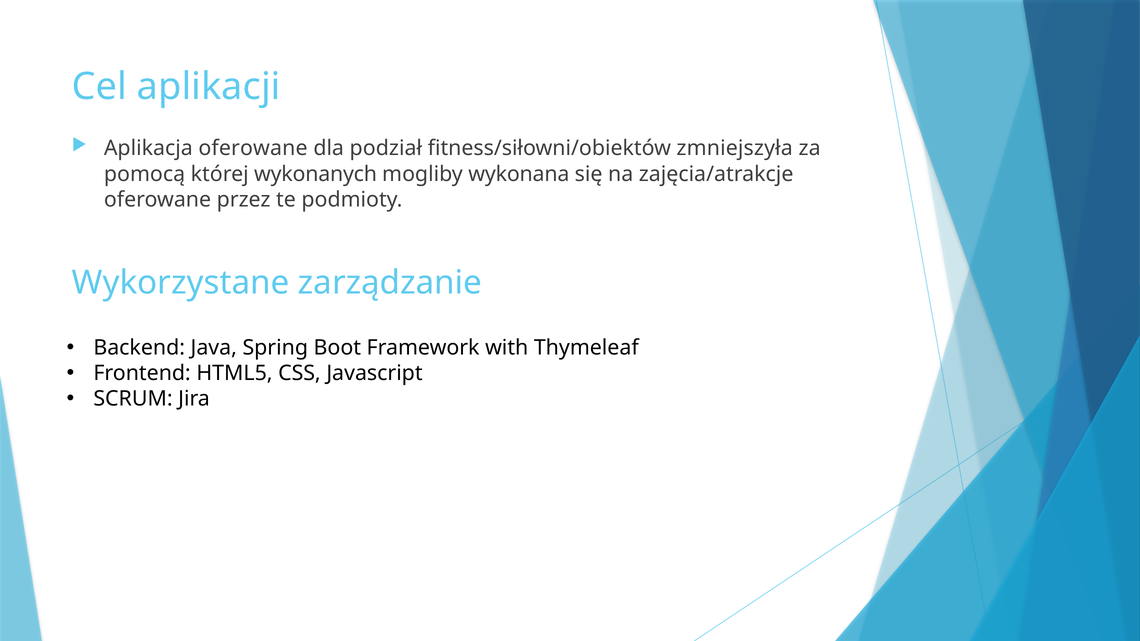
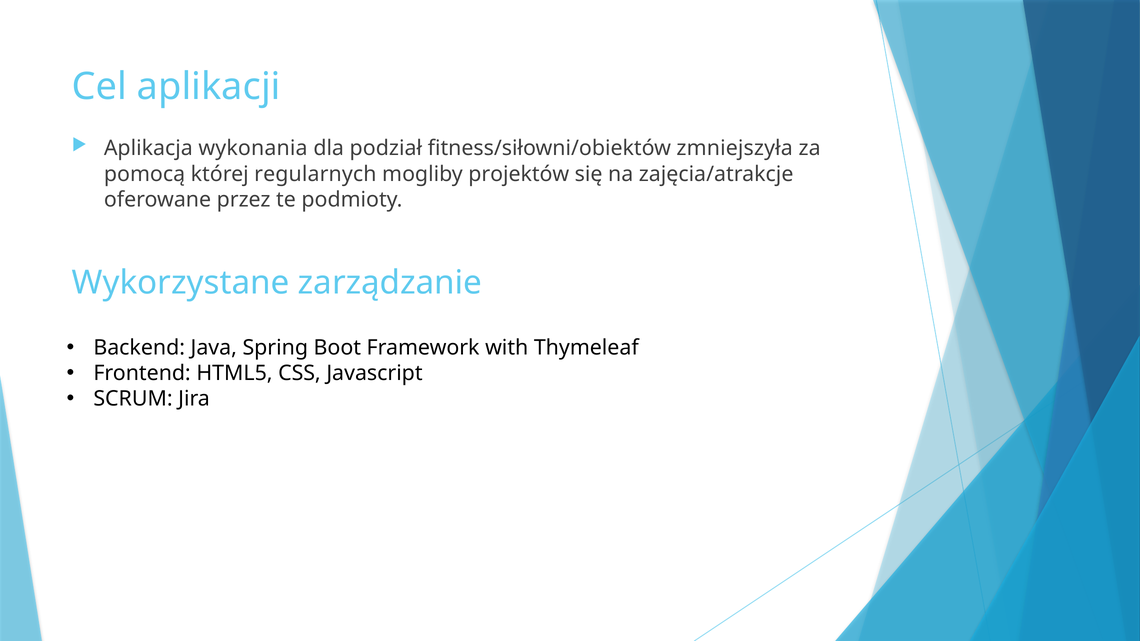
Aplikacja oferowane: oferowane -> wykonania
wykonanych: wykonanych -> regularnych
wykonana: wykonana -> projektów
